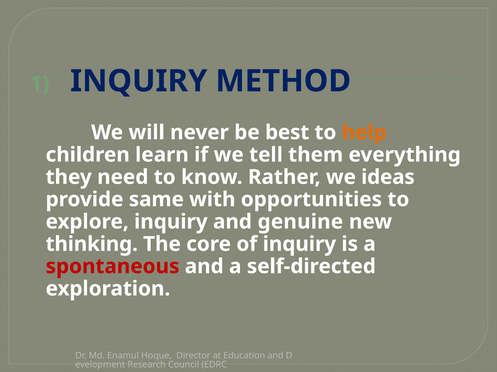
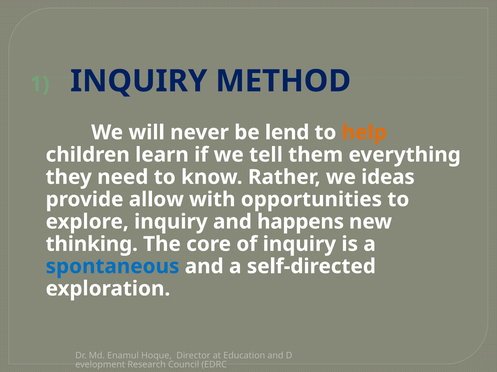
best: best -> lend
same: same -> allow
genuine: genuine -> happens
spontaneous colour: red -> blue
